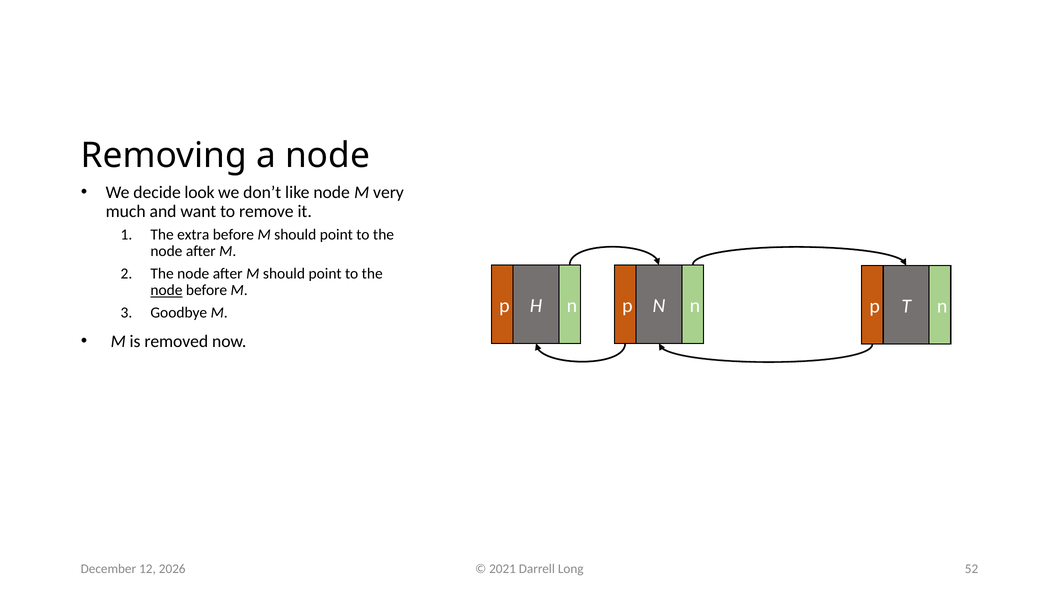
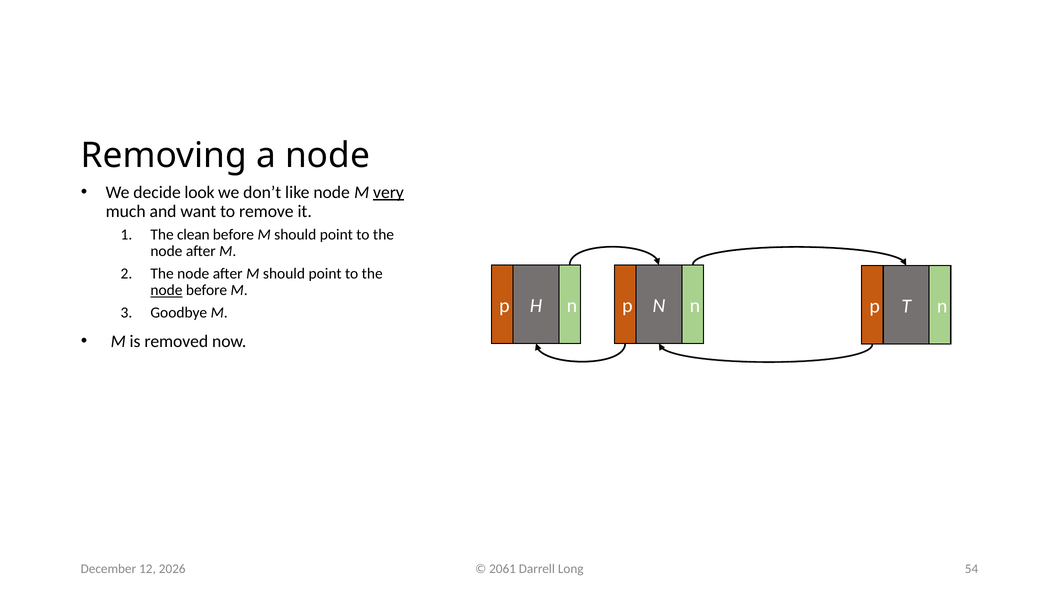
very underline: none -> present
extra: extra -> clean
2021: 2021 -> 2061
52: 52 -> 54
